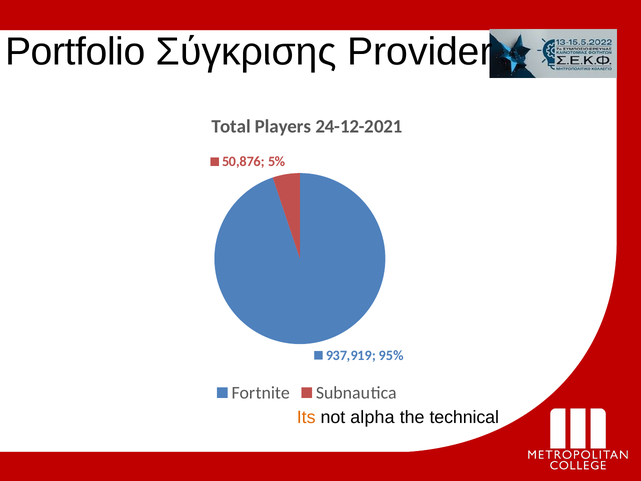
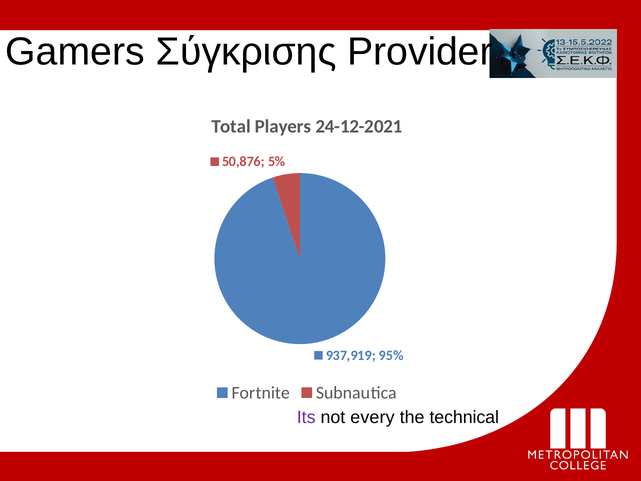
Portfolio: Portfolio -> Gamers
Its colour: orange -> purple
alpha: alpha -> every
